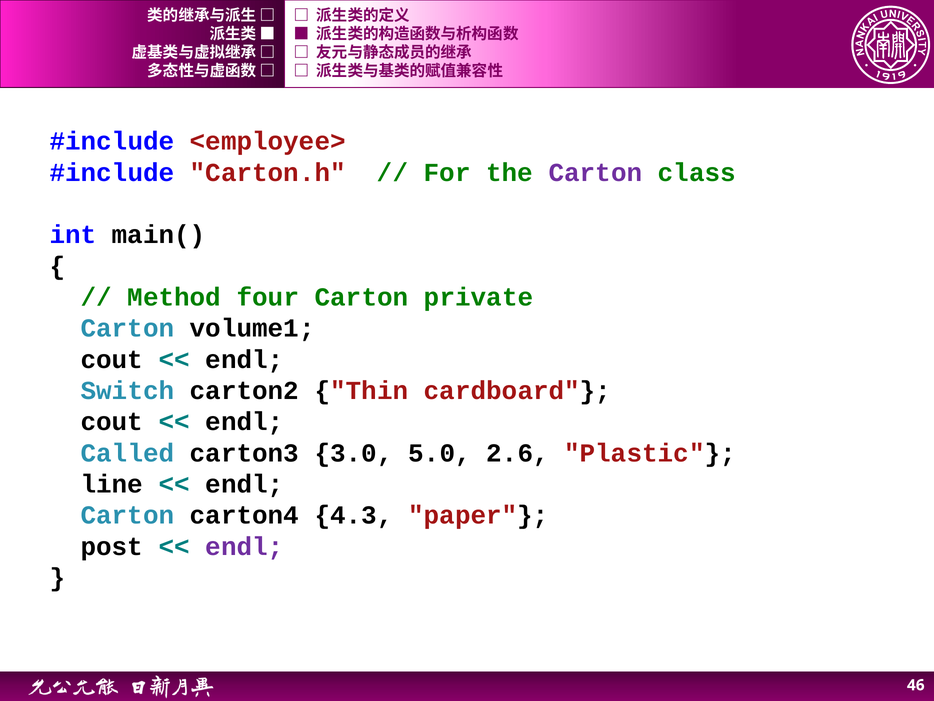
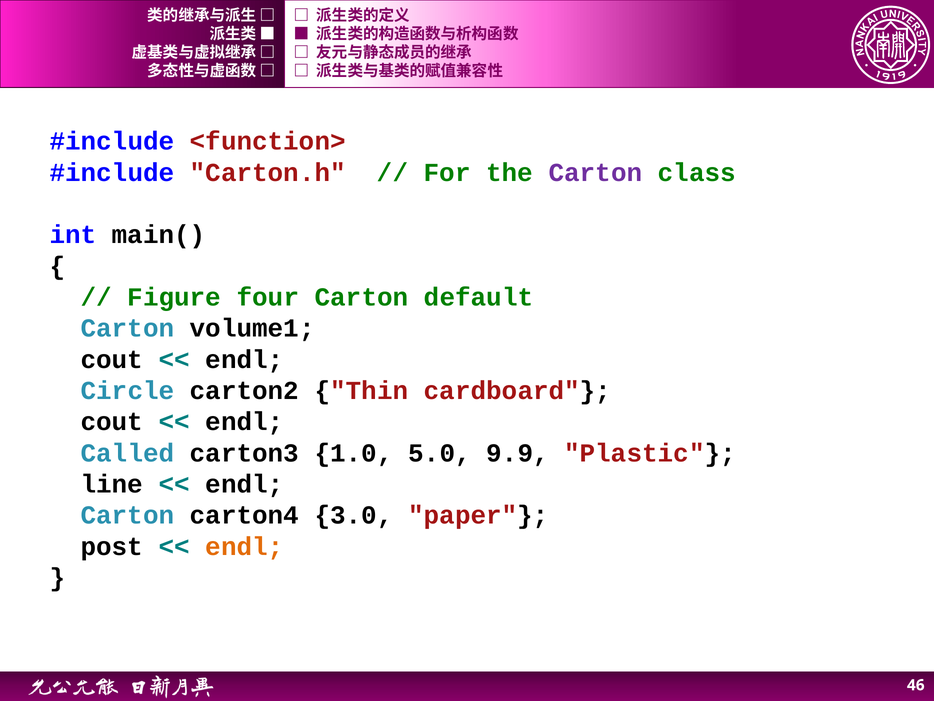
<employee>: <employee> -> <function>
Method: Method -> Figure
private: private -> default
Switch: Switch -> Circle
3.0: 3.0 -> 1.0
2.6: 2.6 -> 9.9
4.3: 4.3 -> 3.0
endl at (244, 546) colour: purple -> orange
